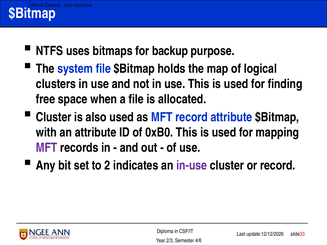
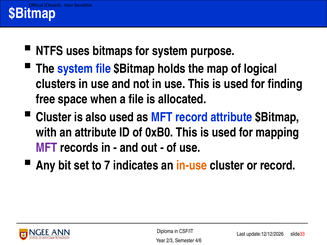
for backup: backup -> system
2: 2 -> 7
in-use colour: purple -> orange
